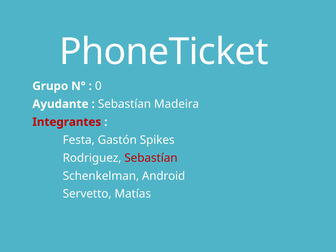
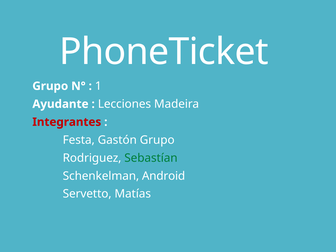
0: 0 -> 1
Sebastían at (124, 104): Sebastían -> Lecciones
Gastón Spikes: Spikes -> Grupo
Sebastían at (151, 158) colour: red -> green
